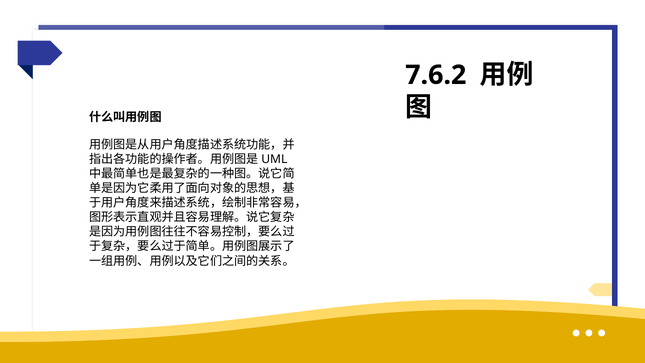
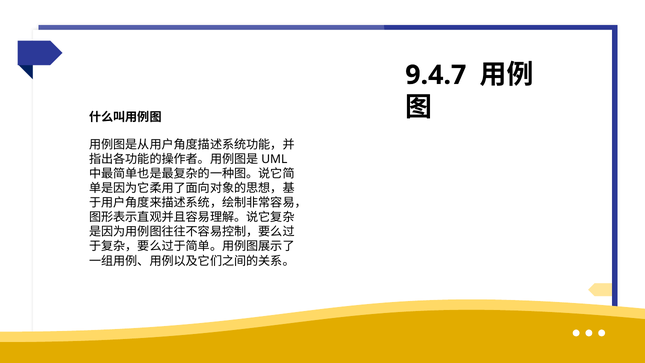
7.6.2: 7.6.2 -> 9.4.7
